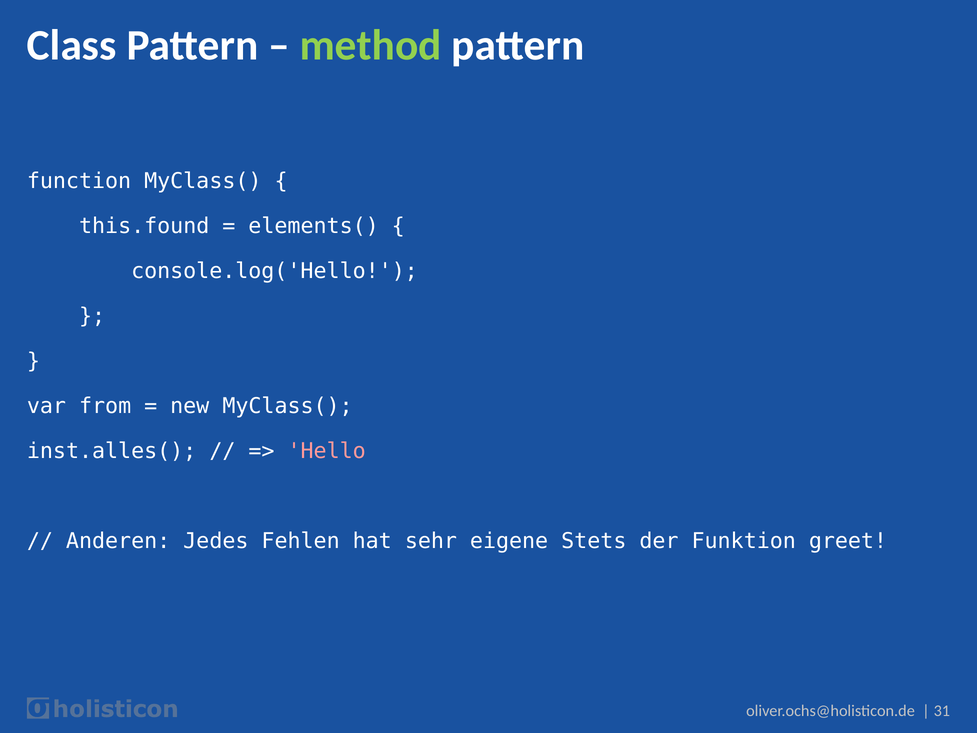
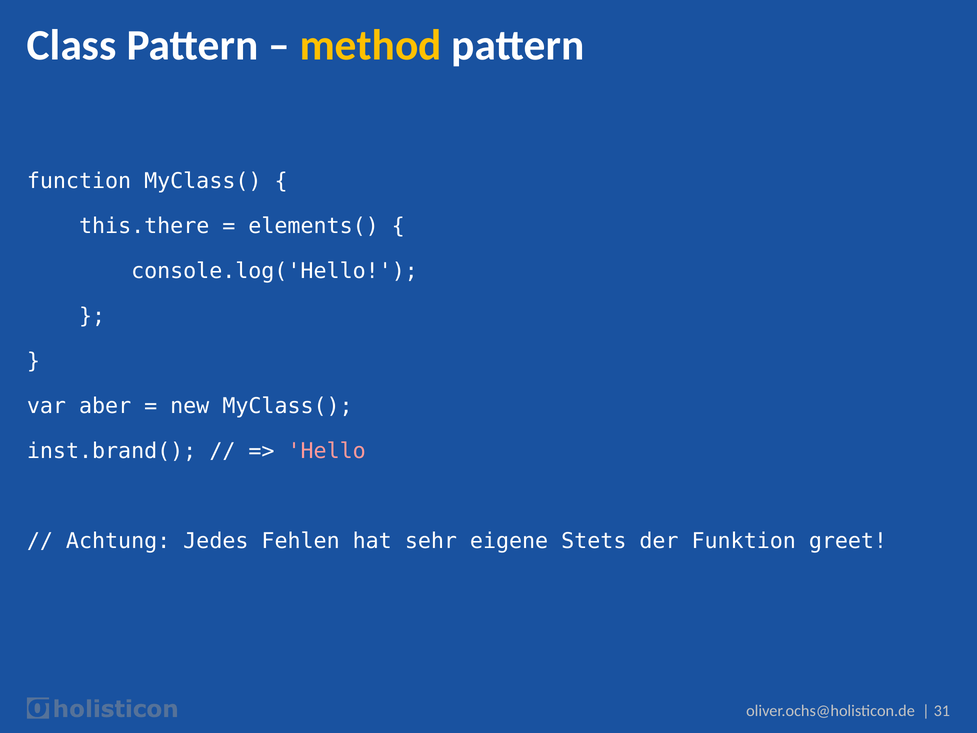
method colour: light green -> yellow
this.found: this.found -> this.there
from: from -> aber
inst.alles(: inst.alles( -> inst.brand(
Anderen: Anderen -> Achtung
